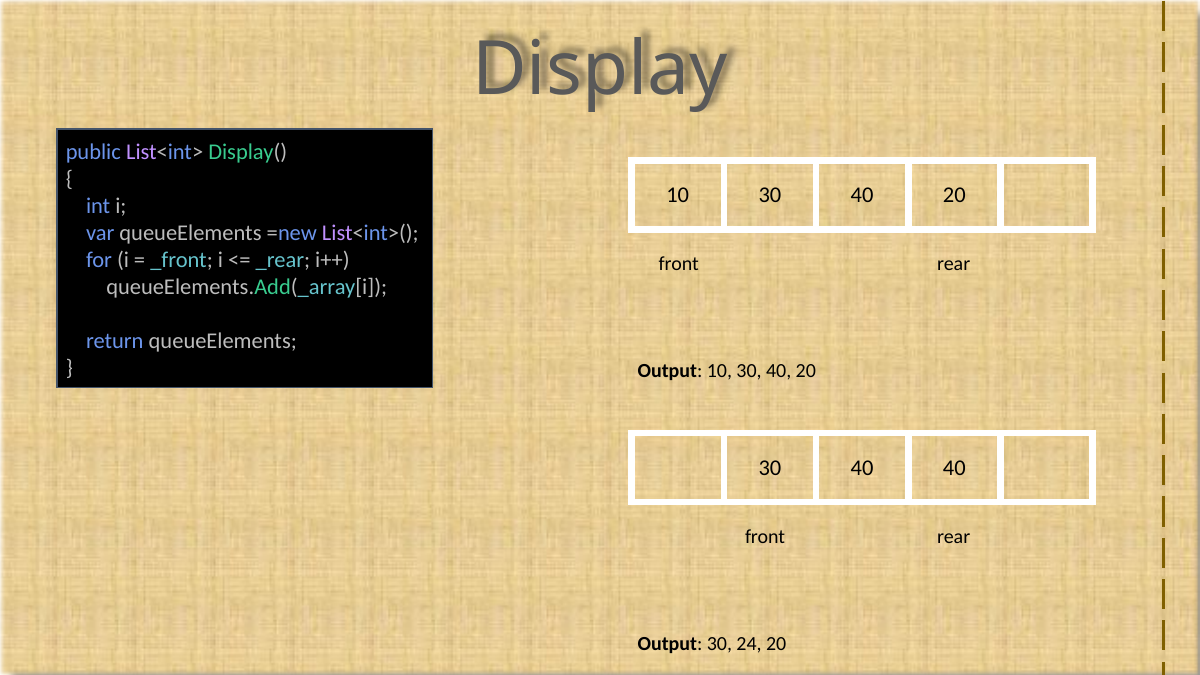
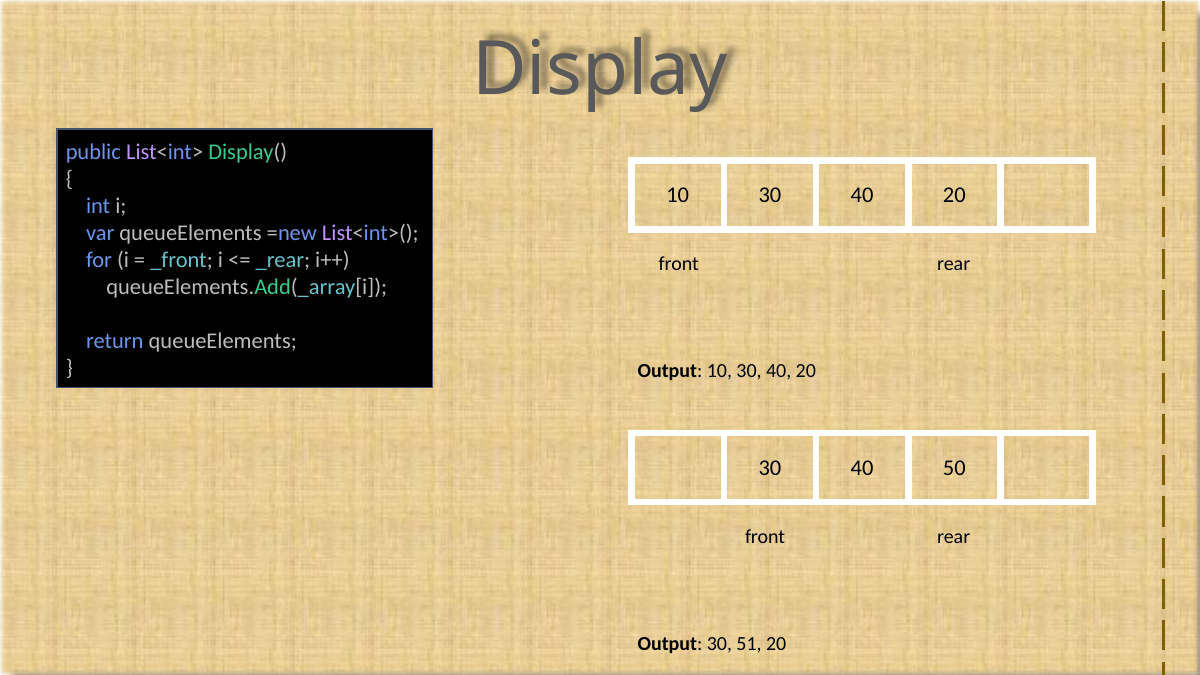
40 40: 40 -> 50
24: 24 -> 51
